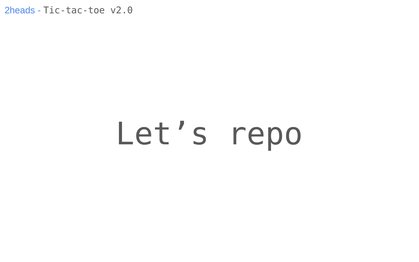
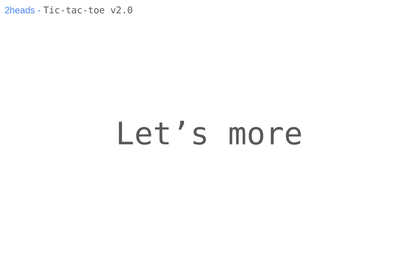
repo: repo -> more
